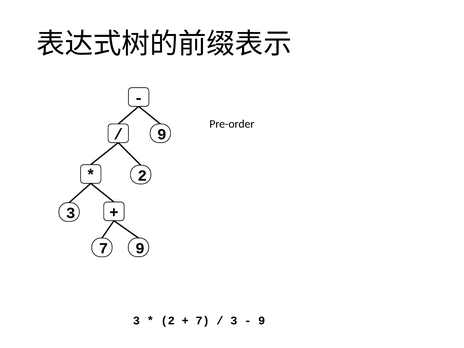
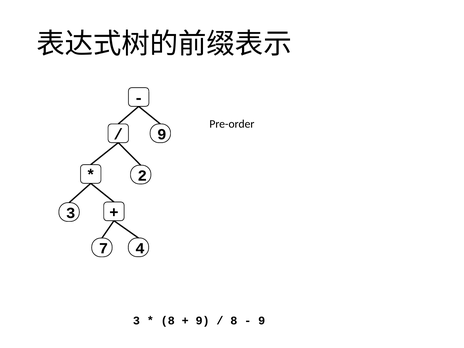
7 9: 9 -> 4
2 at (168, 321): 2 -> 8
7 at (203, 321): 7 -> 9
3 at (234, 321): 3 -> 8
